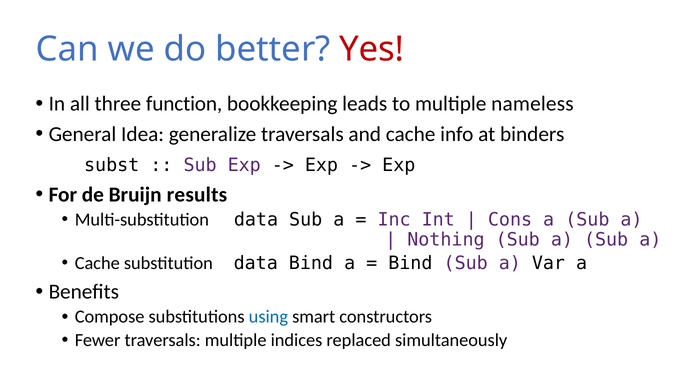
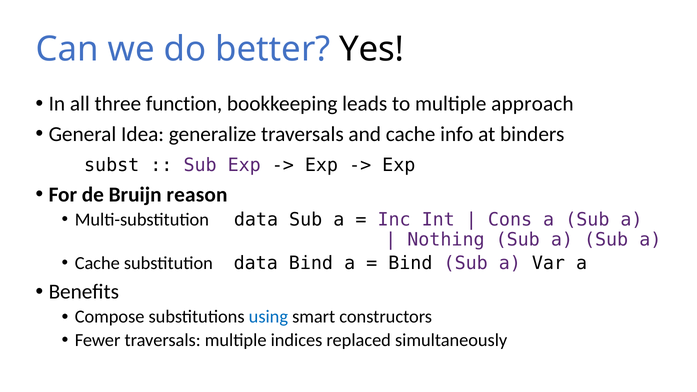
Yes colour: red -> black
nameless: nameless -> approach
results: results -> reason
